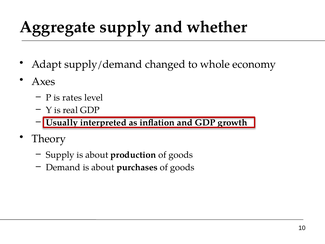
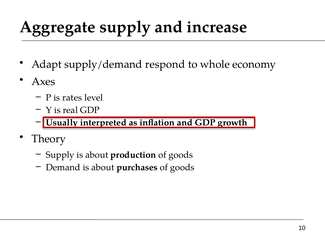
whether: whether -> increase
changed: changed -> respond
